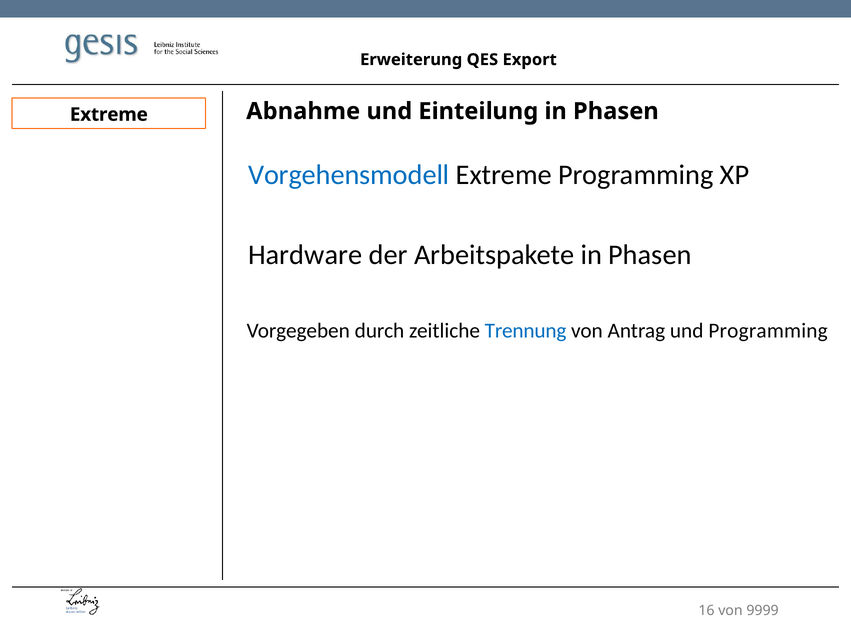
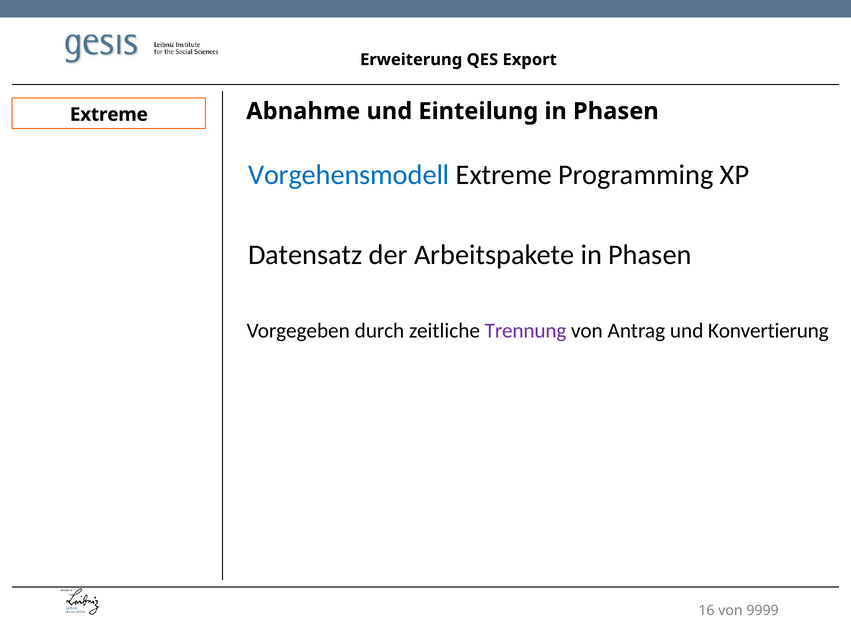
Hardware: Hardware -> Datensatz
Trennung colour: blue -> purple
und Programming: Programming -> Konvertierung
